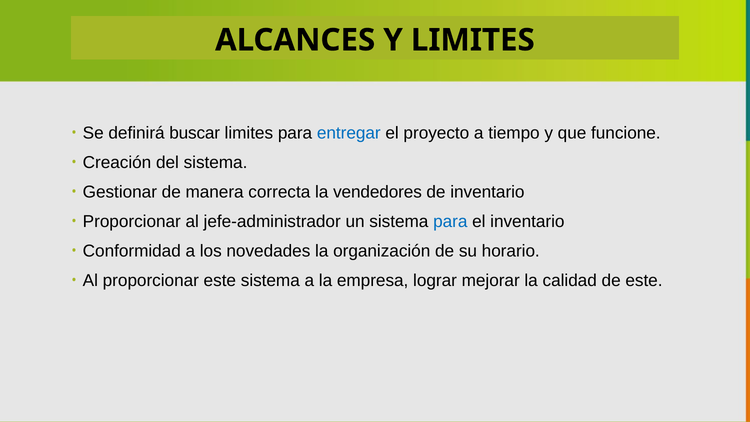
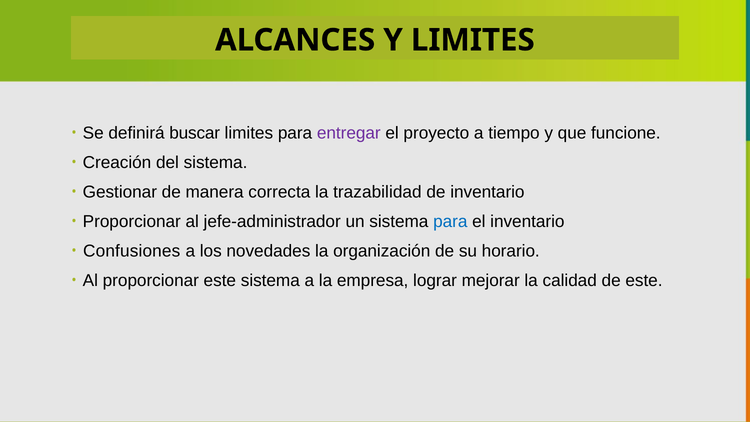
entregar colour: blue -> purple
vendedores: vendedores -> trazabilidad
Conformidad: Conformidad -> Confusiones
